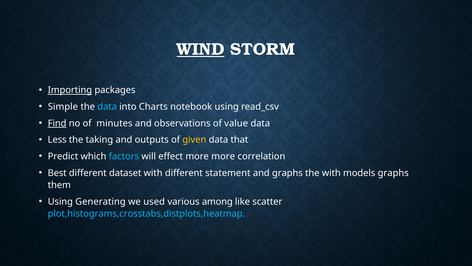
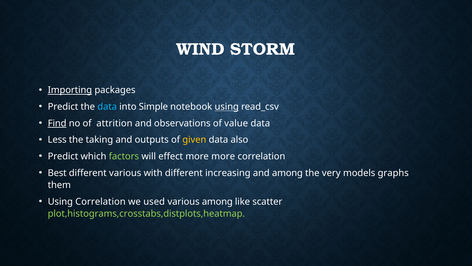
WIND underline: present -> none
Simple at (63, 107): Simple -> Predict
Charts: Charts -> Simple
using at (227, 107) underline: none -> present
minutes: minutes -> attrition
that: that -> also
factors colour: light blue -> light green
different dataset: dataset -> various
statement: statement -> increasing
and graphs: graphs -> among
the with: with -> very
Using Generating: Generating -> Correlation
plot,histograms,crosstabs,distplots,heatmap colour: light blue -> light green
